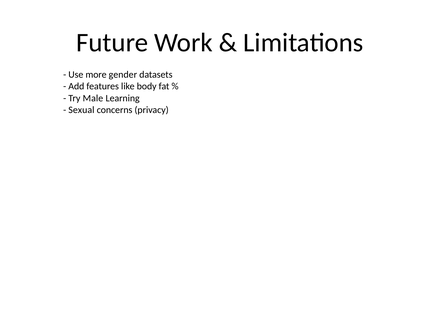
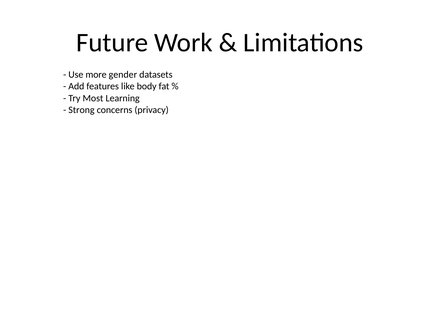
Male: Male -> Most
Sexual: Sexual -> Strong
